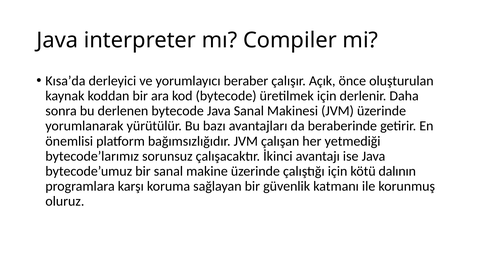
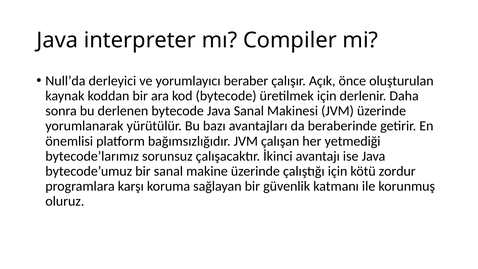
Kısa’da: Kısa’da -> Null’da
dalının: dalının -> zordur
